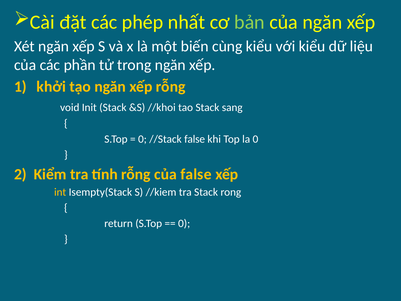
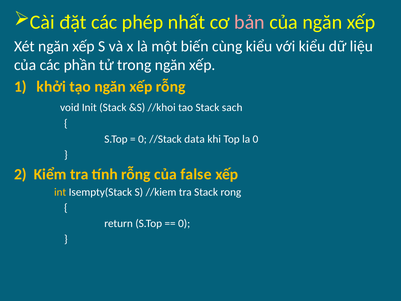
bản colour: light green -> pink
sang: sang -> sach
//Stack false: false -> data
